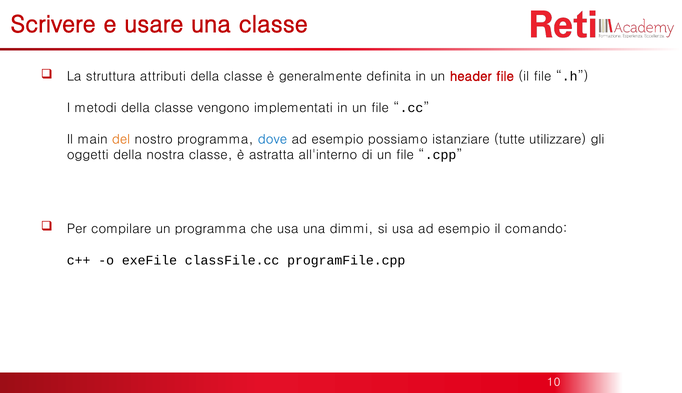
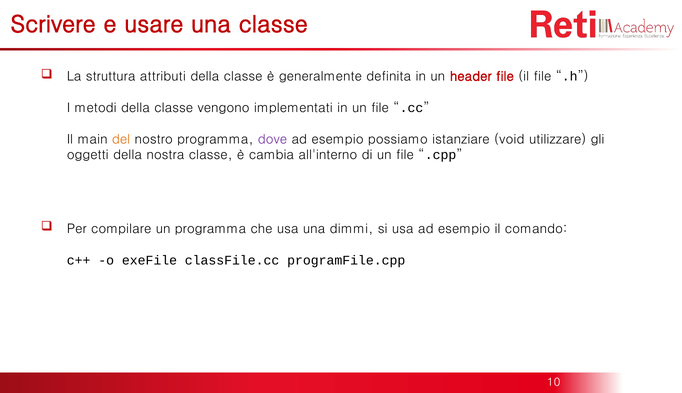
dove colour: blue -> purple
tutte: tutte -> void
astratta: astratta -> cambia
